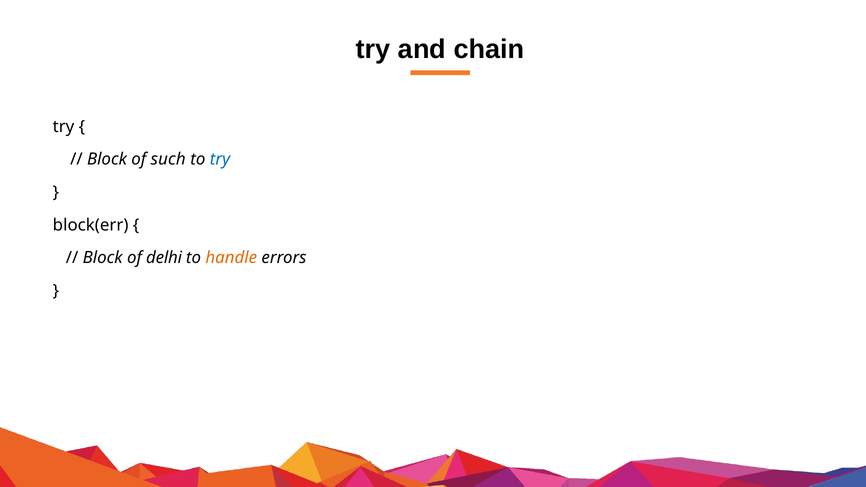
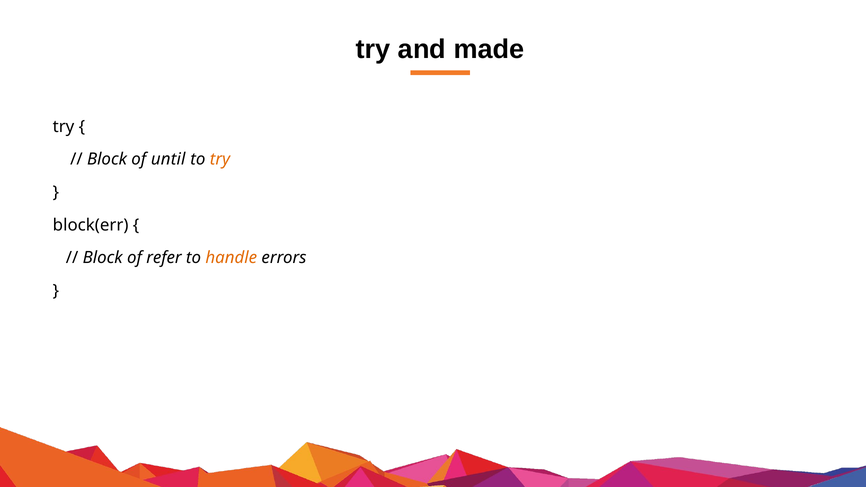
chain: chain -> made
such: such -> until
try at (220, 159) colour: blue -> orange
delhi: delhi -> refer
